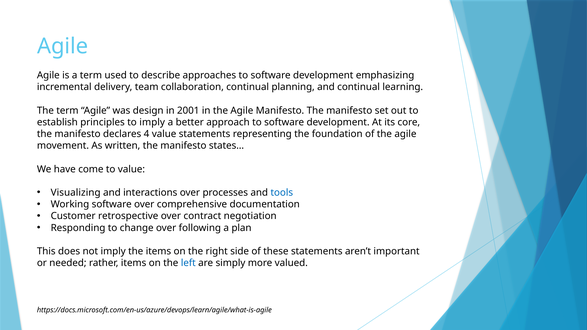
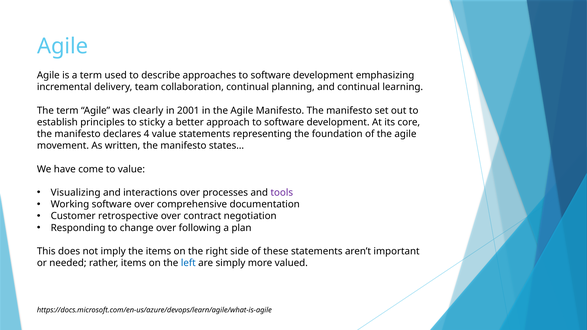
design: design -> clearly
to imply: imply -> sticky
tools colour: blue -> purple
